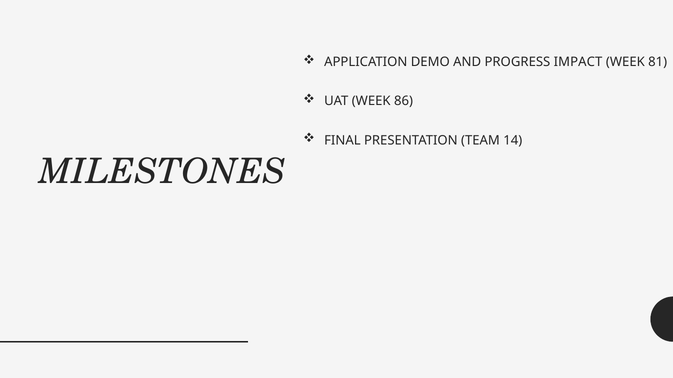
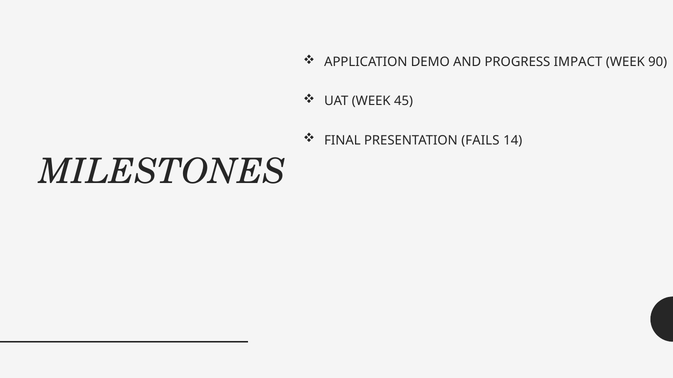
81: 81 -> 90
86: 86 -> 45
TEAM: TEAM -> FAILS
